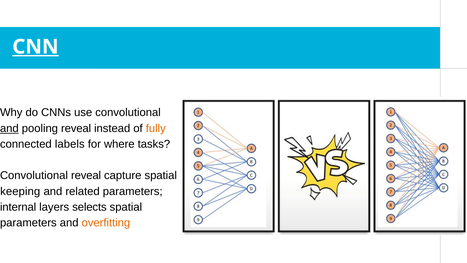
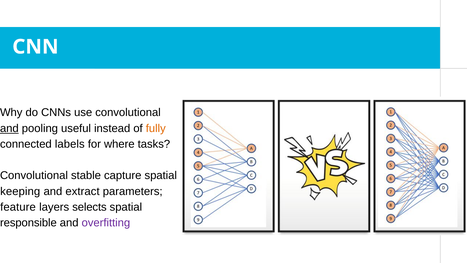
CNN underline: present -> none
pooling reveal: reveal -> useful
Convolutional reveal: reveal -> stable
related: related -> extract
internal: internal -> feature
parameters at (28, 223): parameters -> responsible
overfitting colour: orange -> purple
